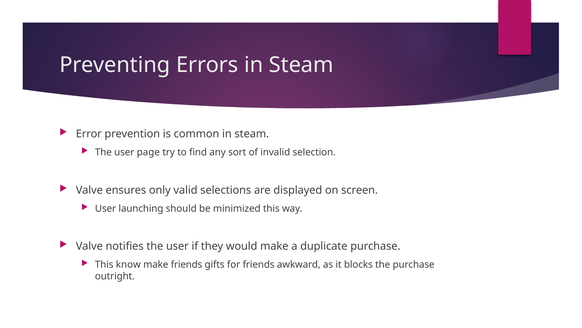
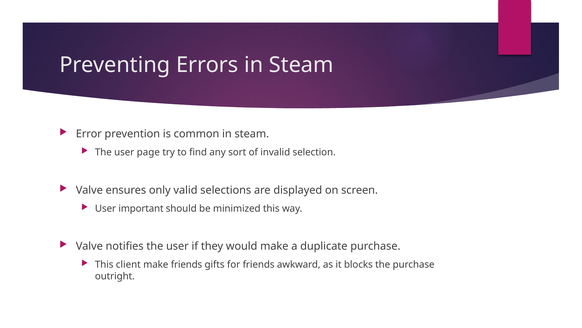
launching: launching -> important
know: know -> client
